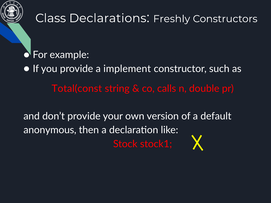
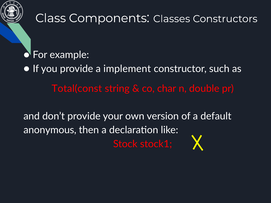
Declarations: Declarations -> Components
Freshly: Freshly -> Classes
calls: calls -> char
